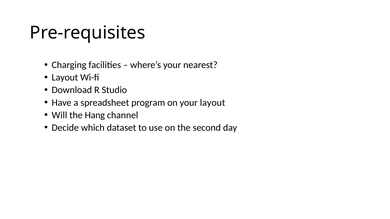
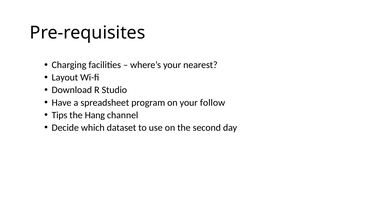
your layout: layout -> follow
Will: Will -> Tips
